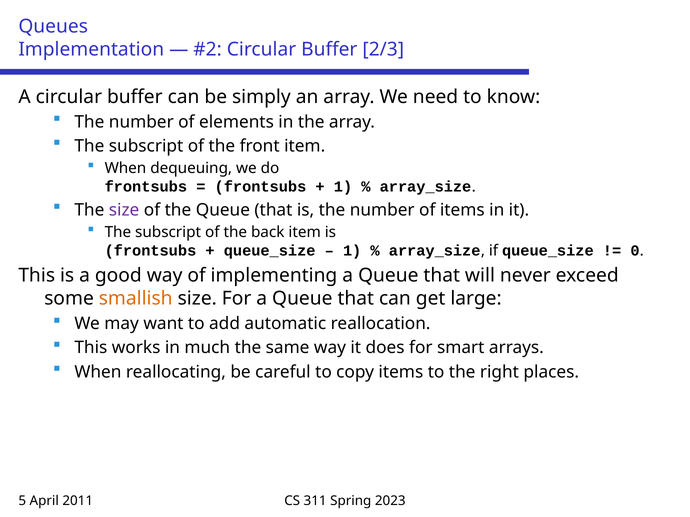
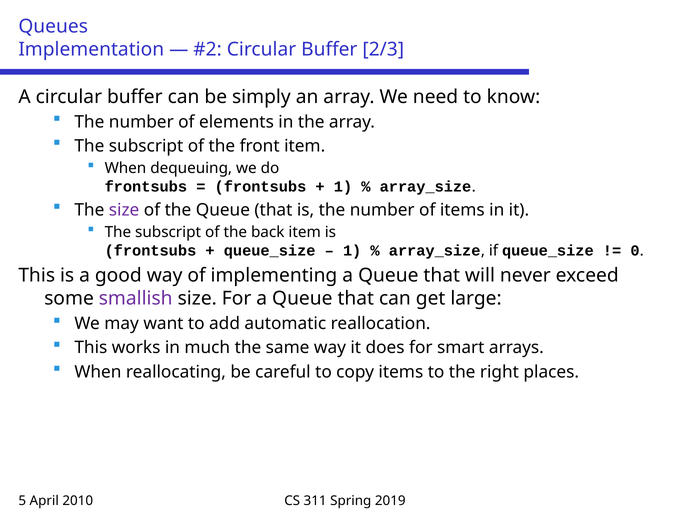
smallish colour: orange -> purple
2011: 2011 -> 2010
2023: 2023 -> 2019
